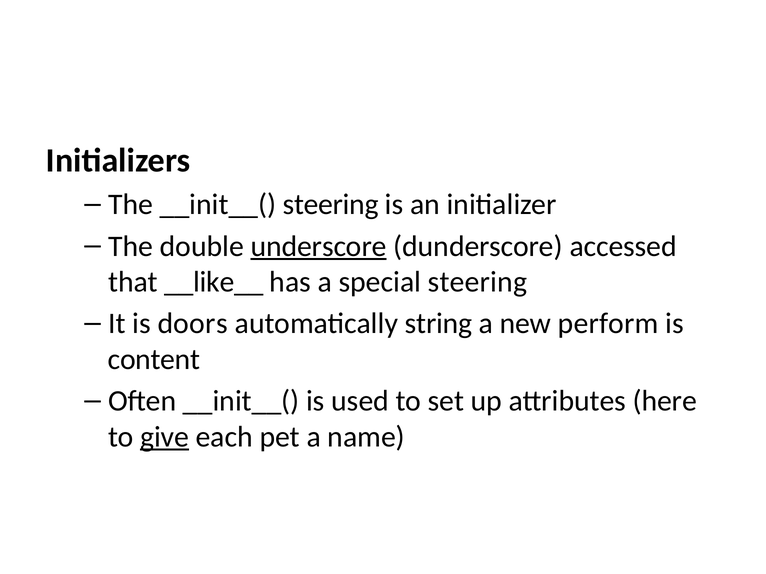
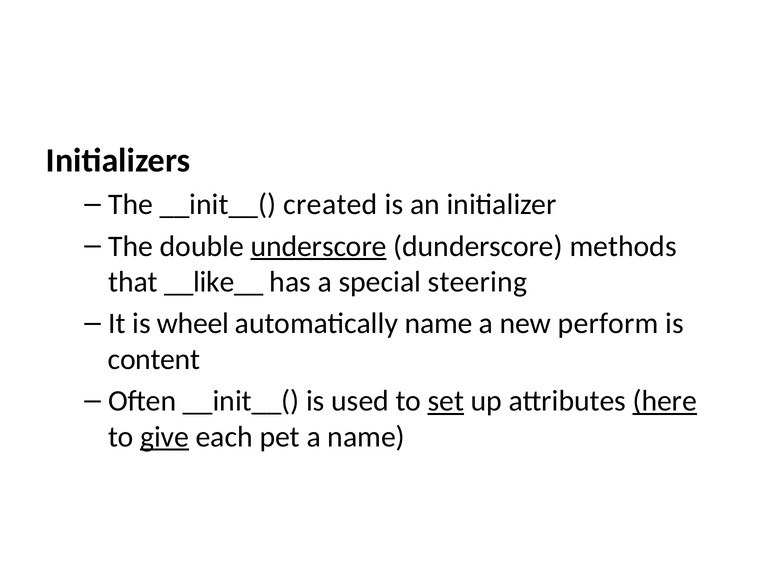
__init__( steering: steering -> created
accessed: accessed -> methods
doors: doors -> wheel
automatically string: string -> name
set underline: none -> present
here underline: none -> present
